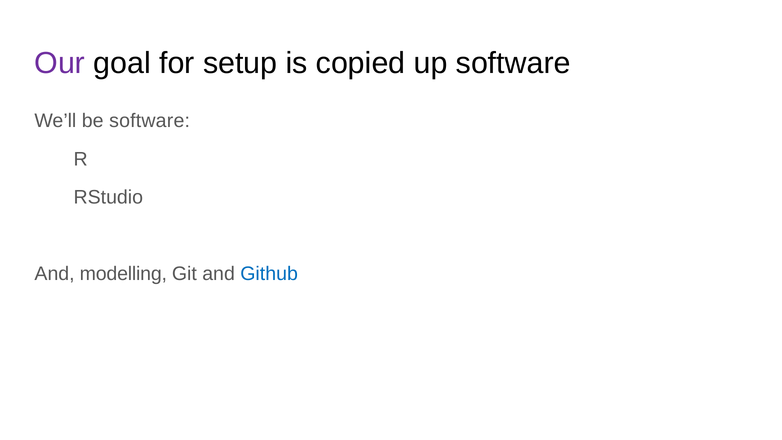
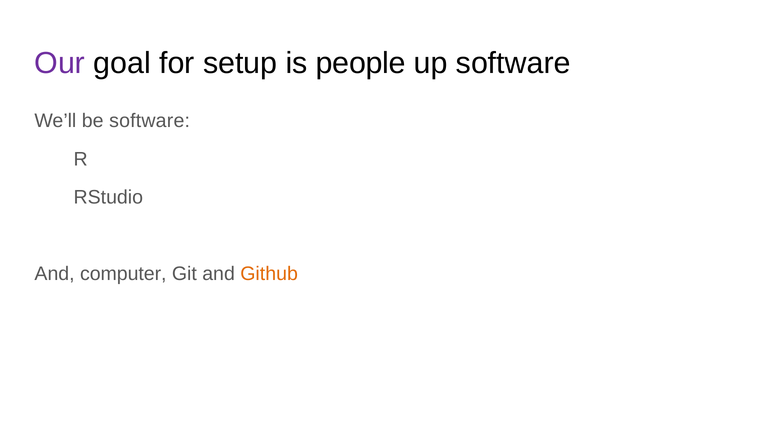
copied: copied -> people
modelling: modelling -> computer
Github colour: blue -> orange
